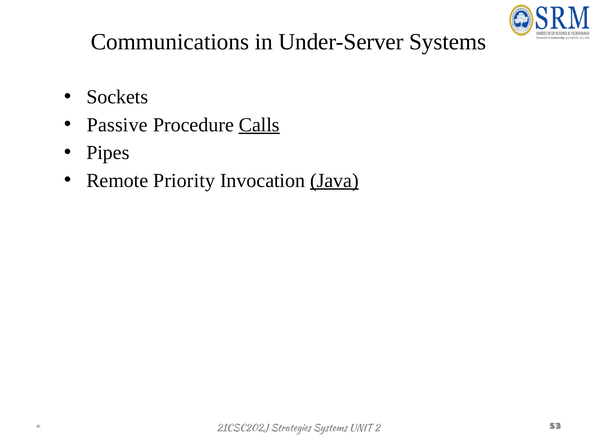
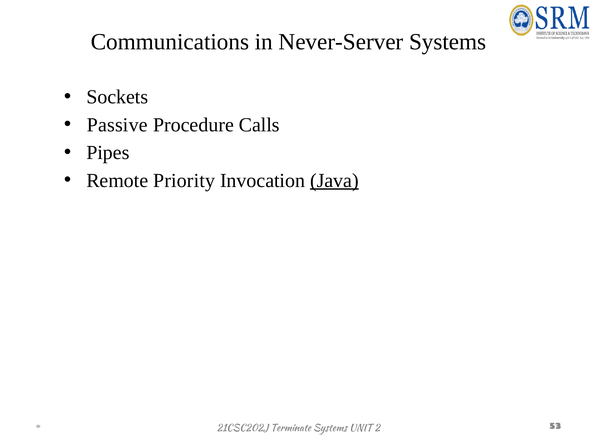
Under-Server: Under-Server -> Never-Server
Calls underline: present -> none
Strategies: Strategies -> Terminate
